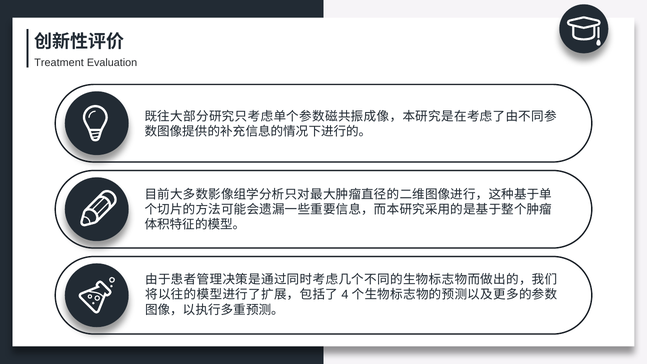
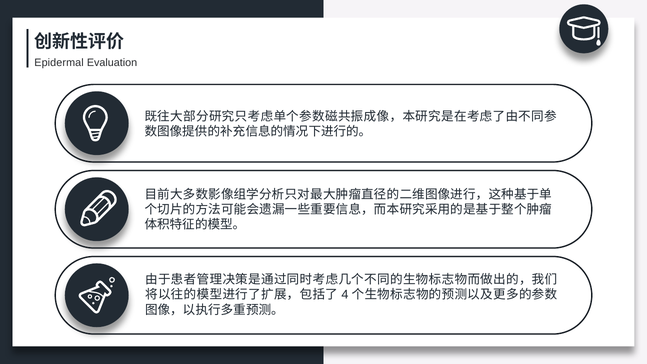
Treatment: Treatment -> Epidermal
